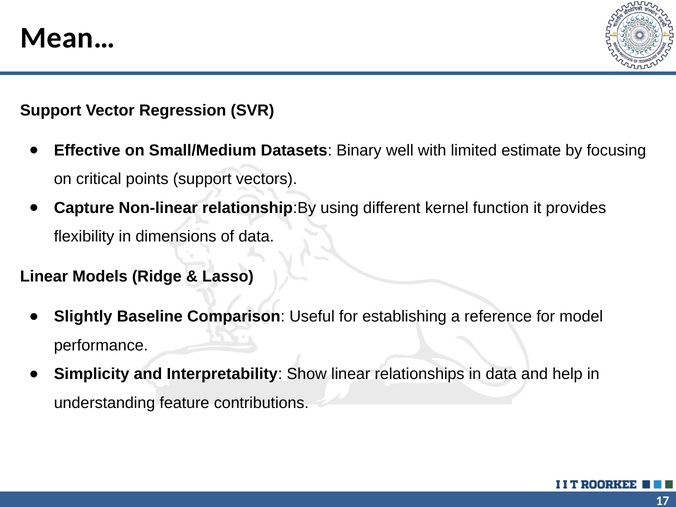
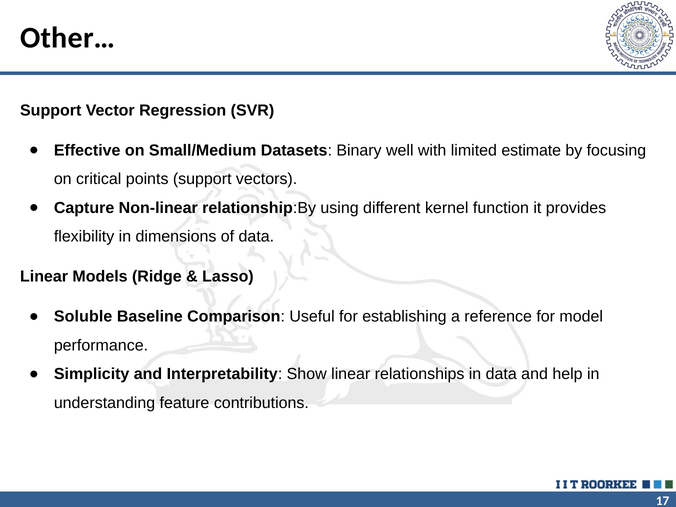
Mean…: Mean… -> Other…
Slightly: Slightly -> Soluble
